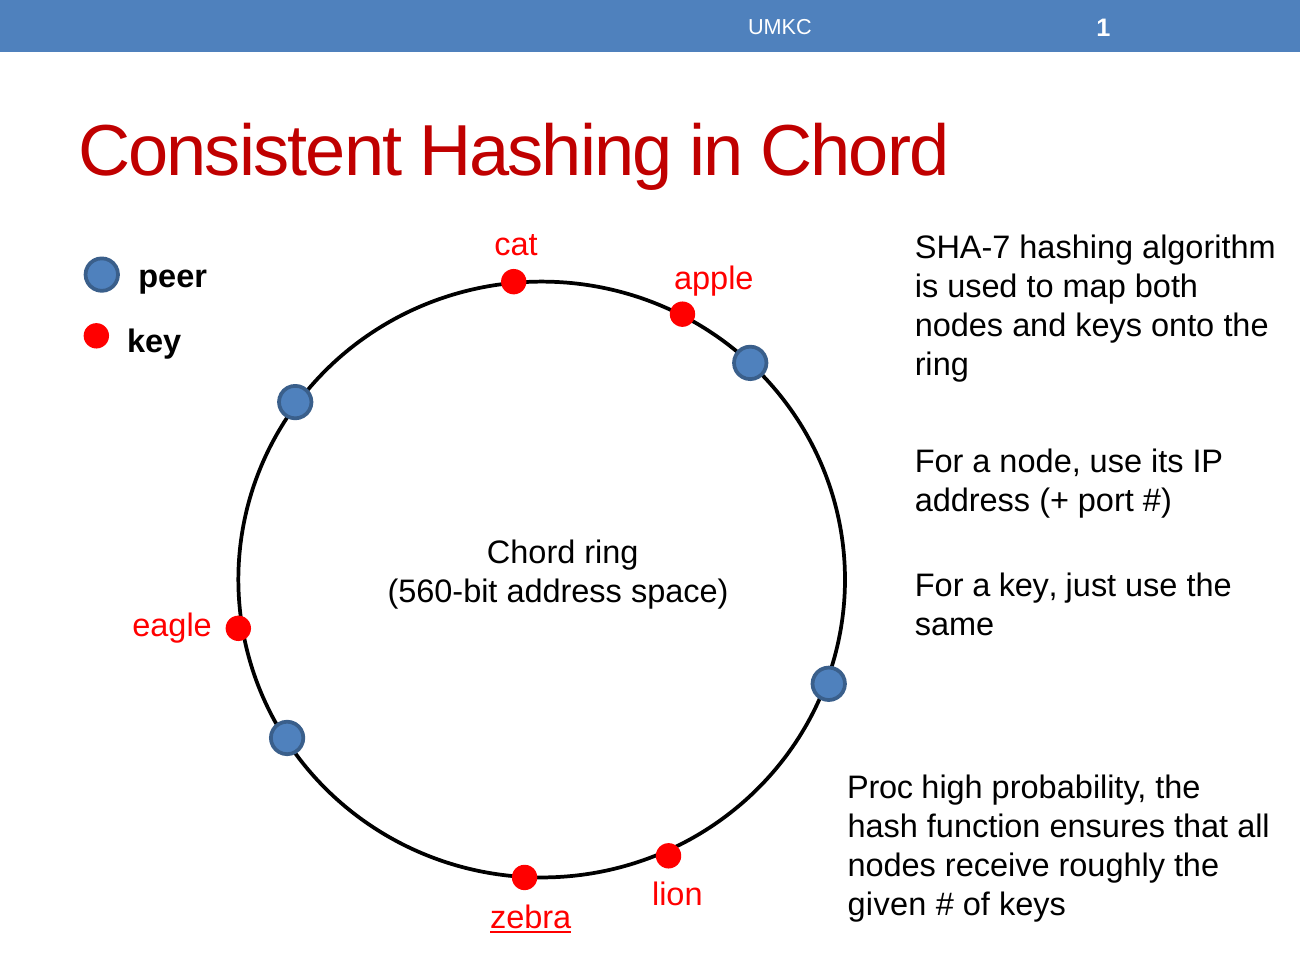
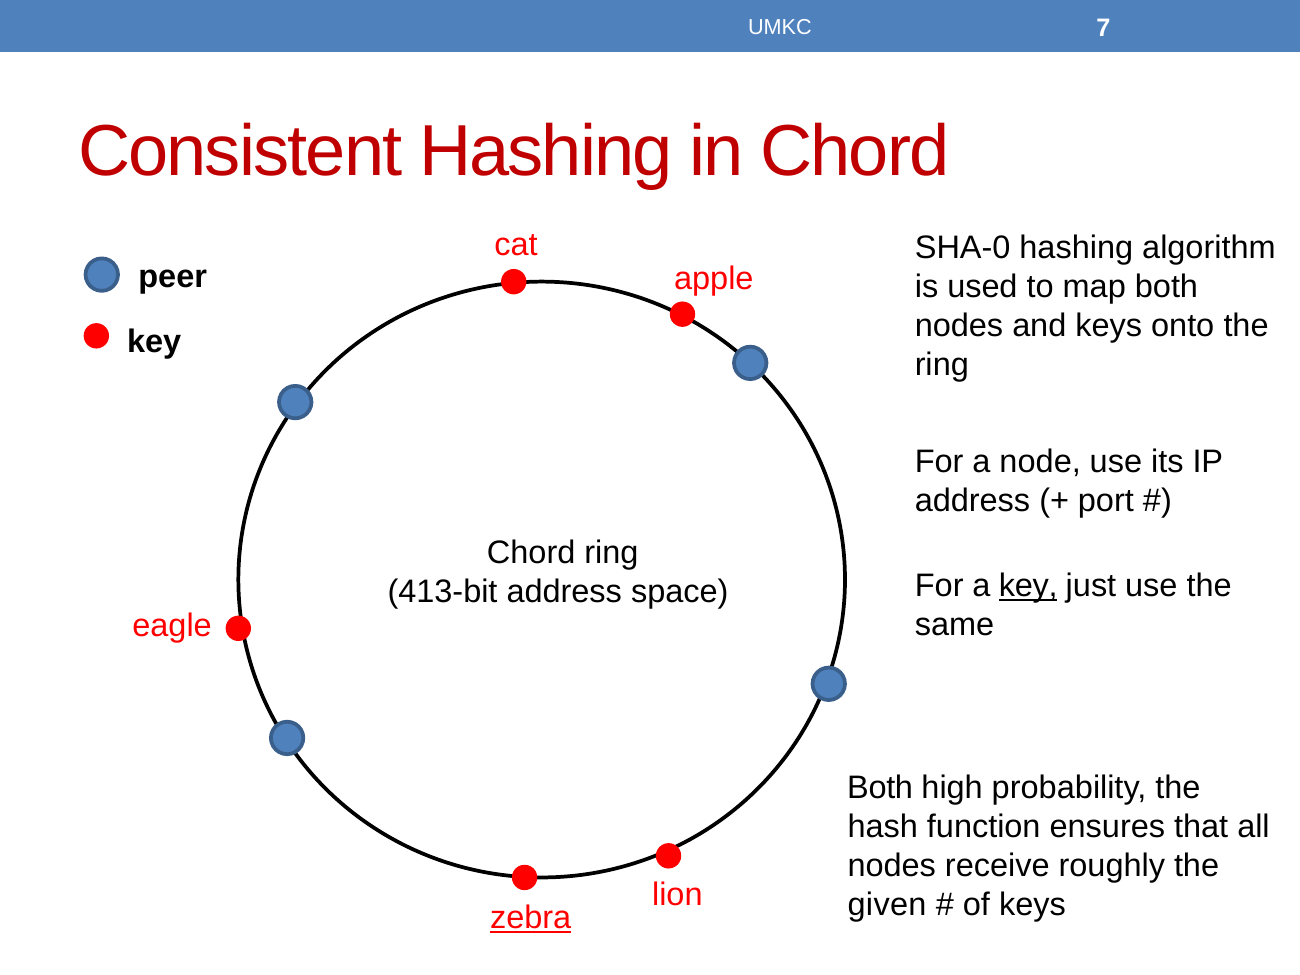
1: 1 -> 7
SHA-7: SHA-7 -> SHA-0
560-bit: 560-bit -> 413-bit
key at (1028, 586) underline: none -> present
Proc at (880, 788): Proc -> Both
